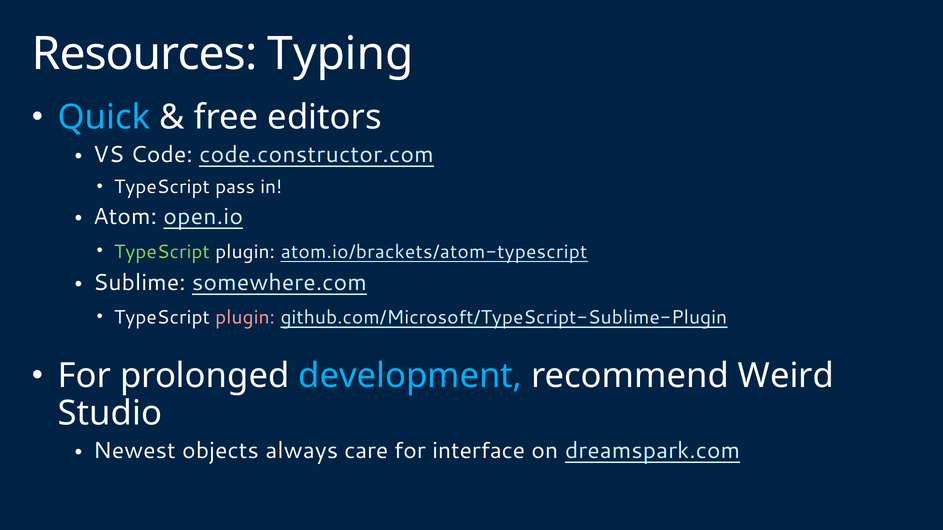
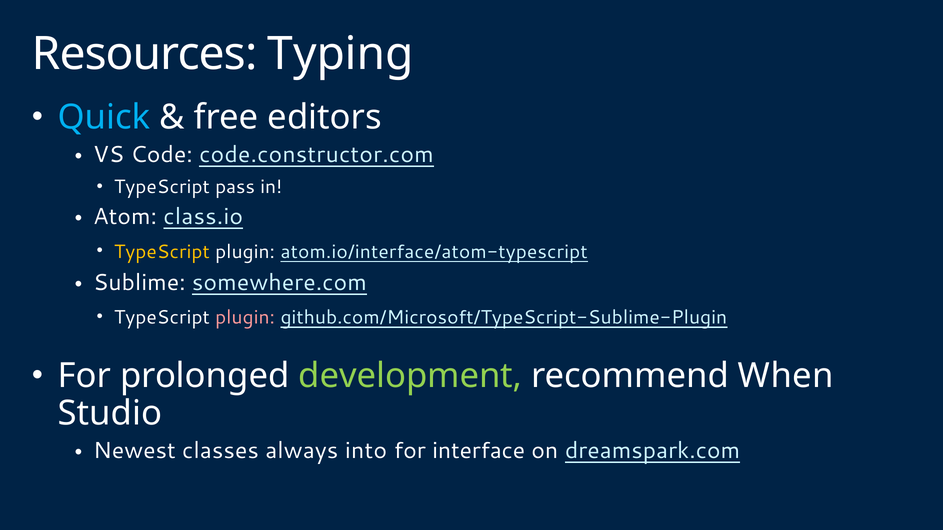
open.io: open.io -> class.io
TypeScript at (162, 252) colour: light green -> yellow
atom.io/brackets/atom-typescript: atom.io/brackets/atom-typescript -> atom.io/interface/atom-typescript
development colour: light blue -> light green
Weird: Weird -> When
objects: objects -> classes
care: care -> into
